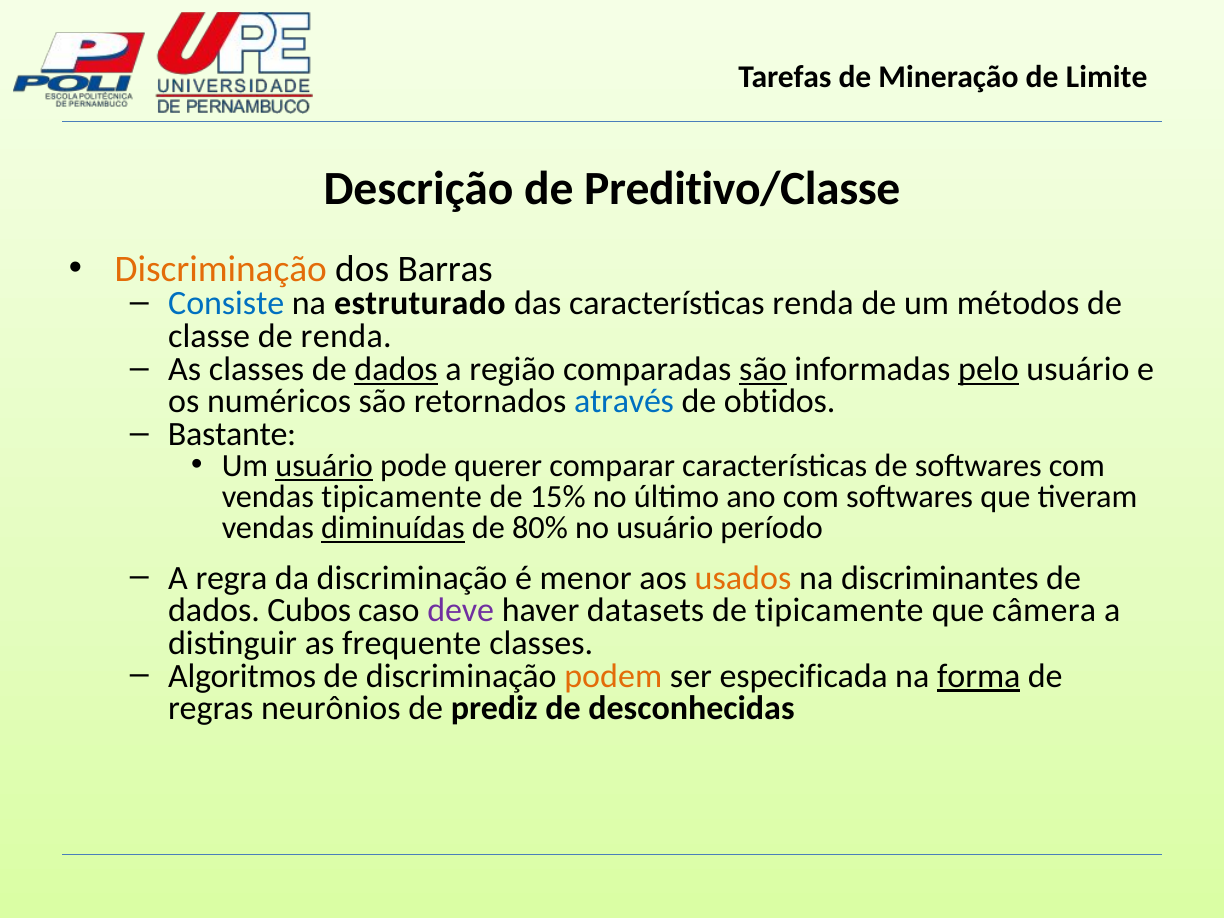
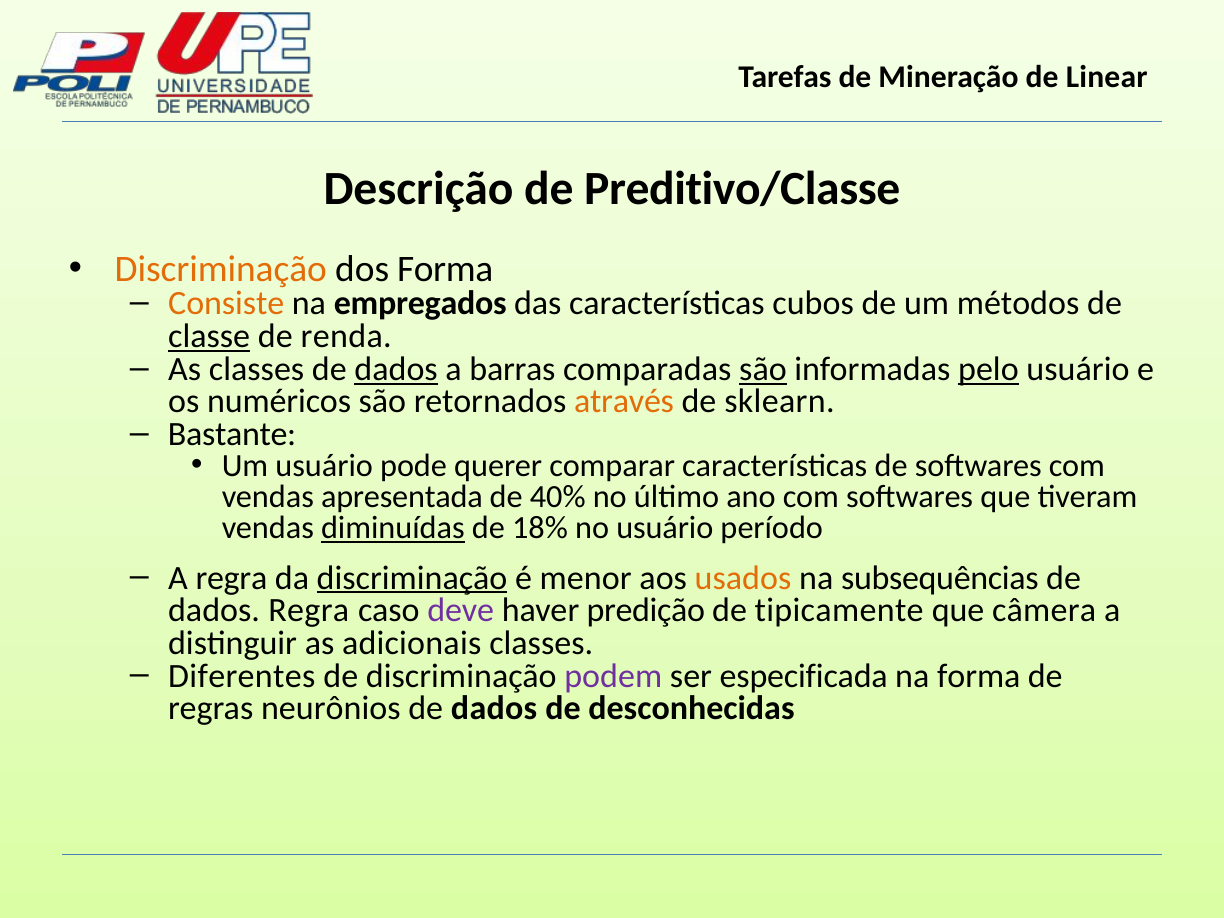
Limite: Limite -> Linear
dos Barras: Barras -> Forma
Consiste colour: blue -> orange
estruturado: estruturado -> empregados
características renda: renda -> cubos
classe underline: none -> present
região: região -> barras
através colour: blue -> orange
obtidos: obtidos -> sklearn
usuário at (324, 466) underline: present -> none
vendas tipicamente: tipicamente -> apresentada
15%: 15% -> 40%
80%: 80% -> 18%
discriminação at (412, 578) underline: none -> present
discriminantes: discriminantes -> subsequências
dados Cubos: Cubos -> Regra
datasets: datasets -> predição
frequente: frequente -> adicionais
Algoritmos: Algoritmos -> Diferentes
podem colour: orange -> purple
forma at (979, 676) underline: present -> none
prediz at (494, 709): prediz -> dados
